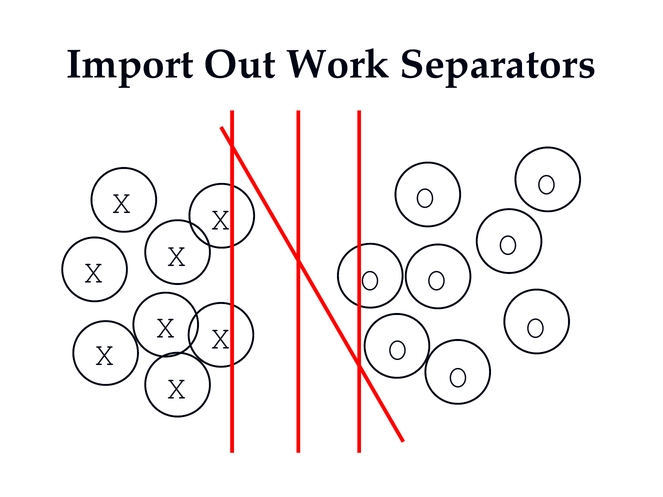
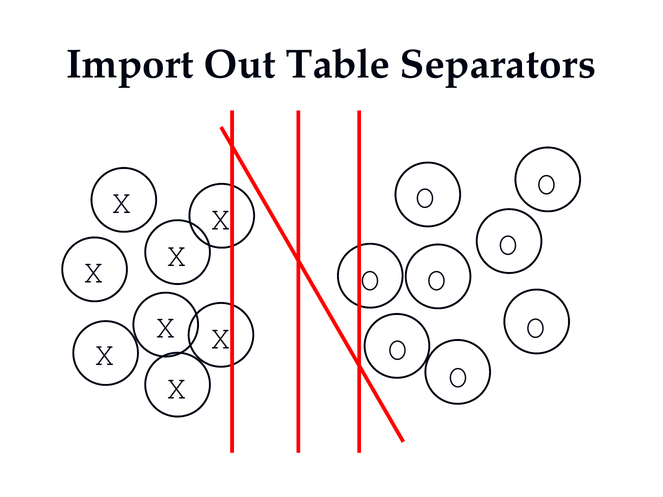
Work: Work -> Table
